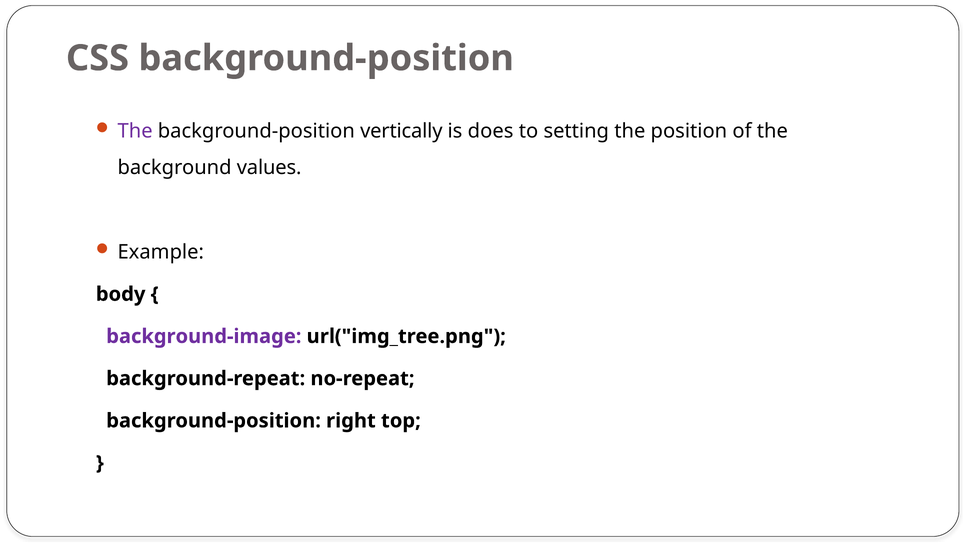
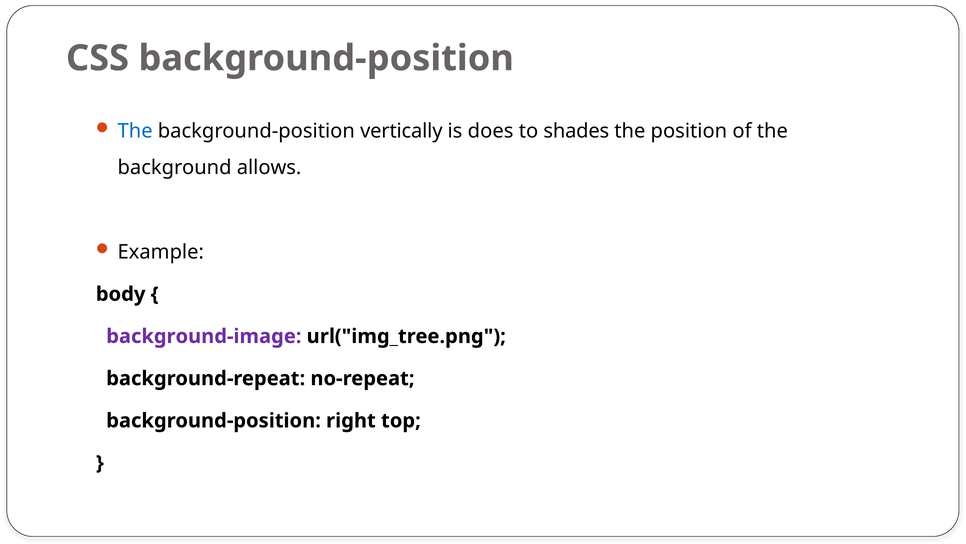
The at (135, 131) colour: purple -> blue
setting: setting -> shades
values: values -> allows
